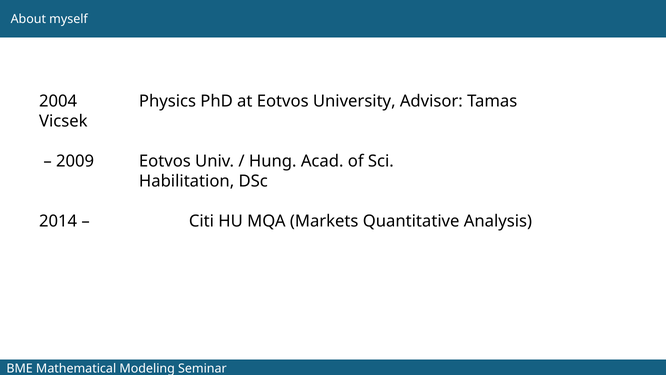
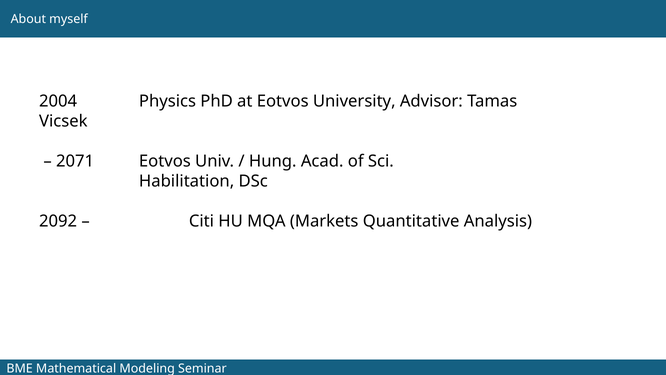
2009: 2009 -> 2071
2014: 2014 -> 2092
